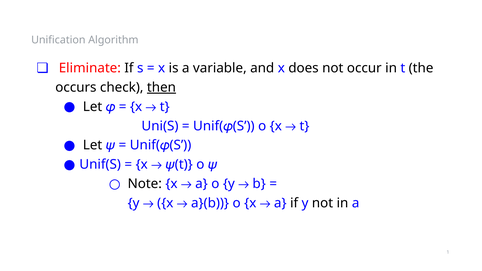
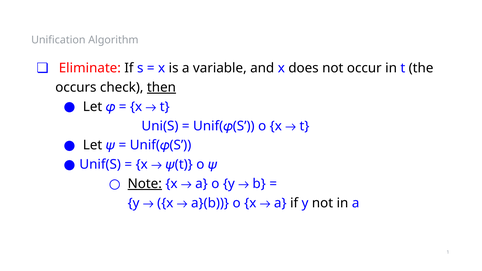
Note underline: none -> present
